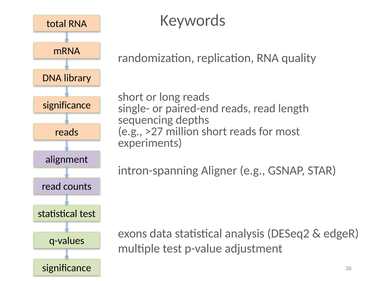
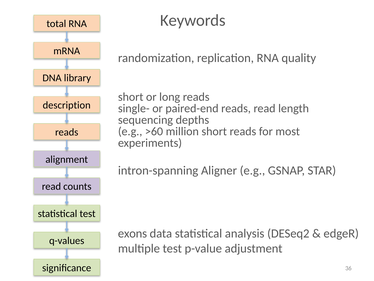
significance at (67, 105): significance -> description
>27: >27 -> >60
